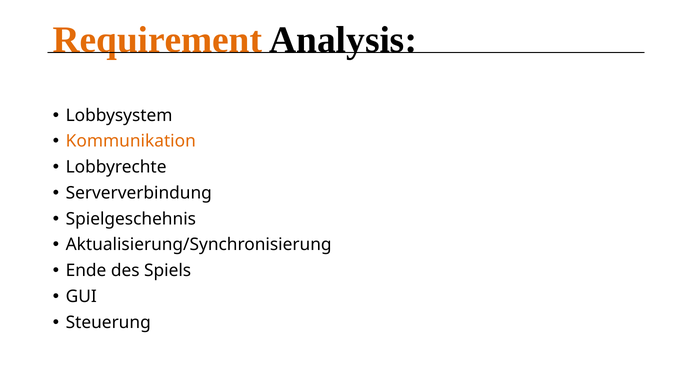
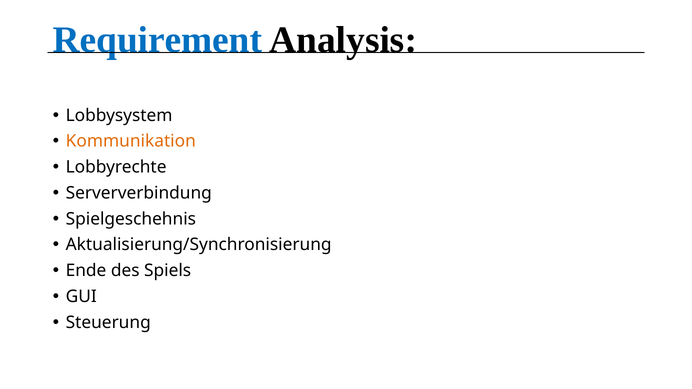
Requirement colour: orange -> blue
